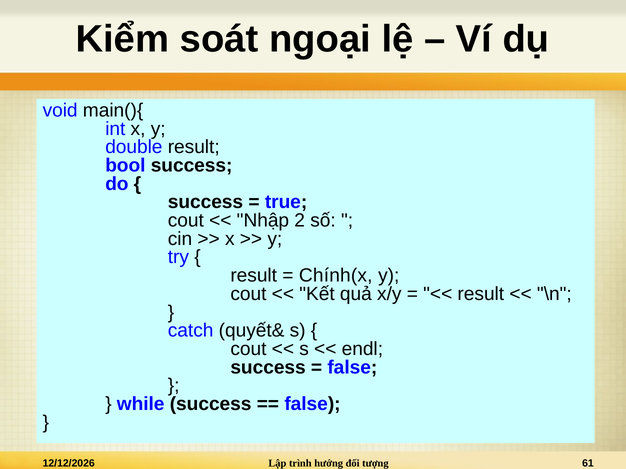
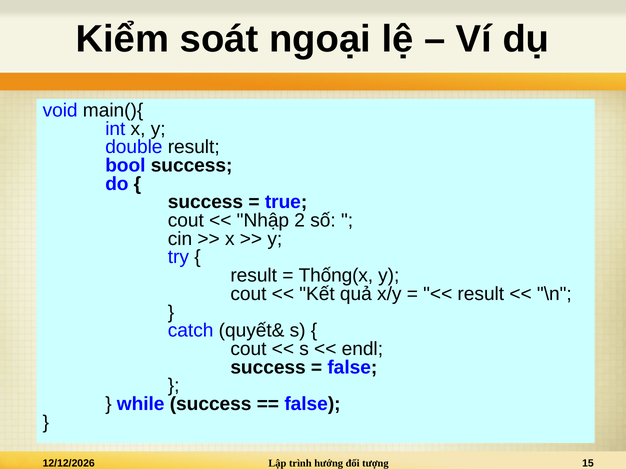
Chính(x: Chính(x -> Thống(x
61: 61 -> 15
